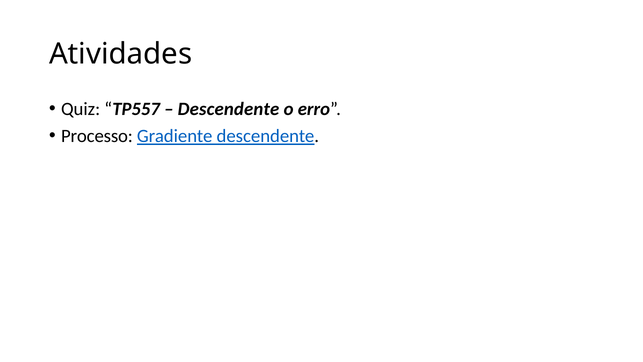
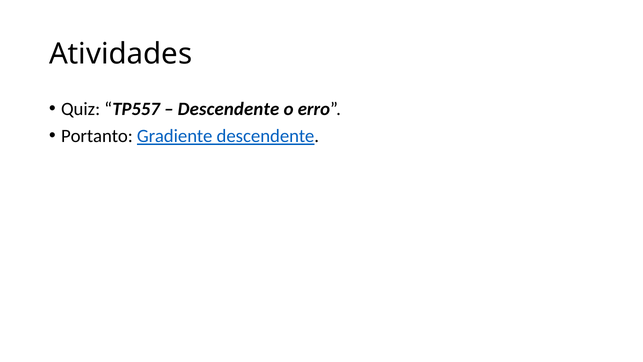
Processo: Processo -> Portanto
